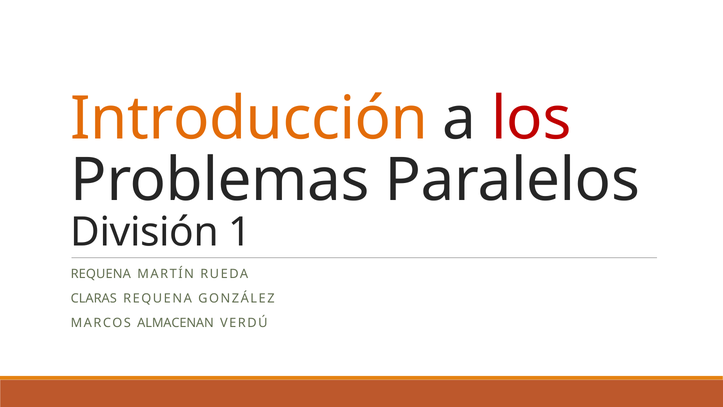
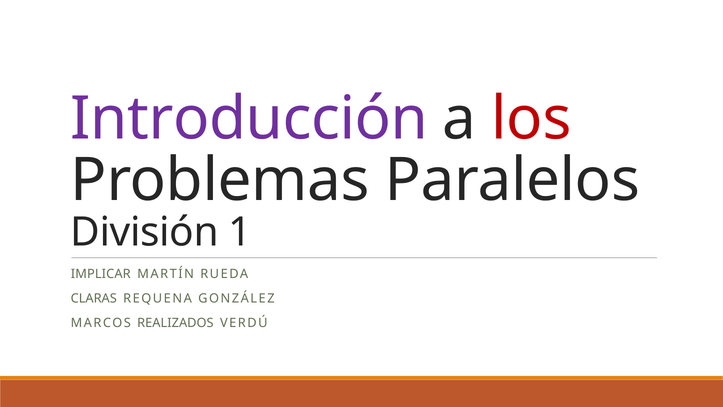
Introducción colour: orange -> purple
REQUENA at (101, 274): REQUENA -> IMPLICAR
ALMACENAN: ALMACENAN -> REALIZADOS
